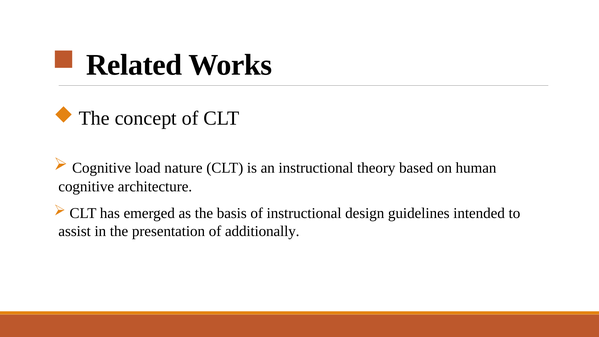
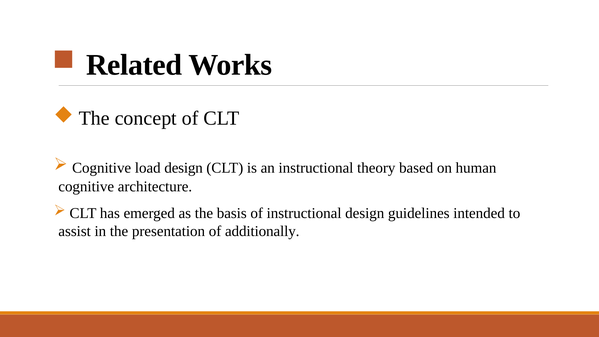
load nature: nature -> design
